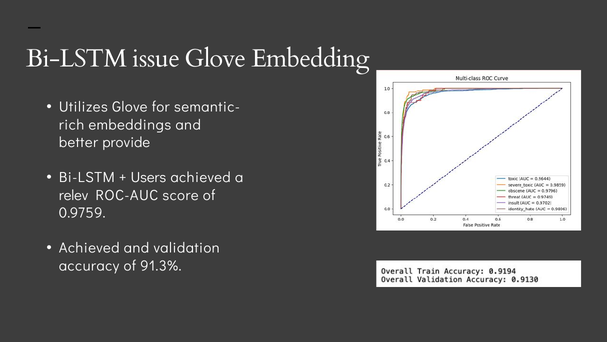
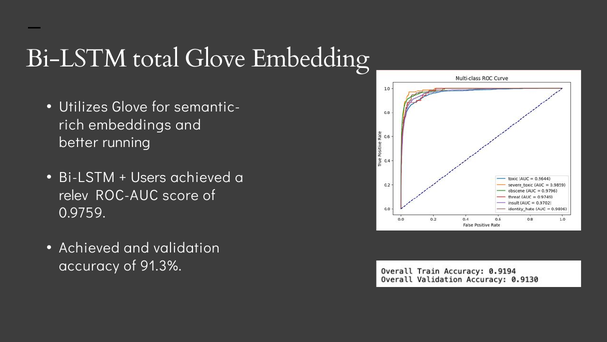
issue: issue -> total
provide: provide -> running
